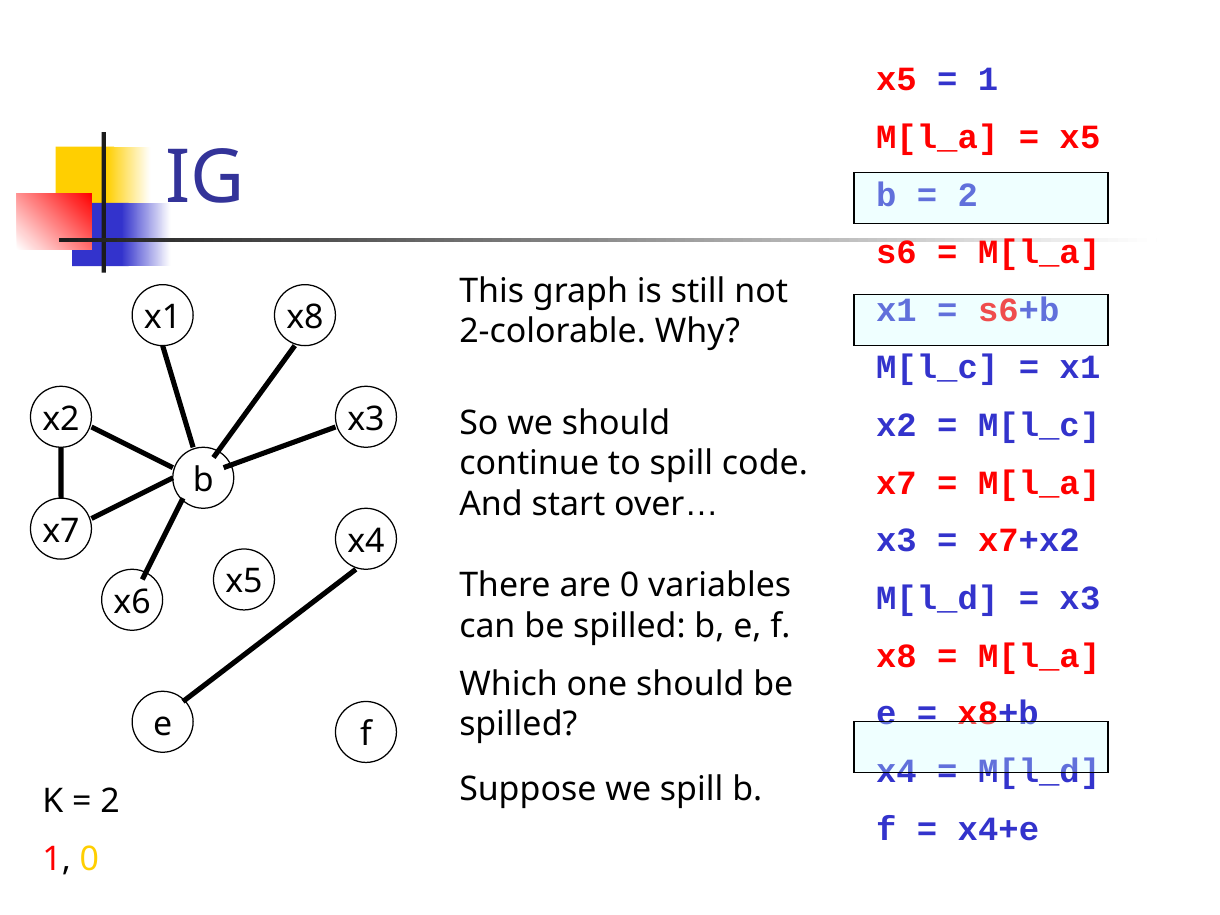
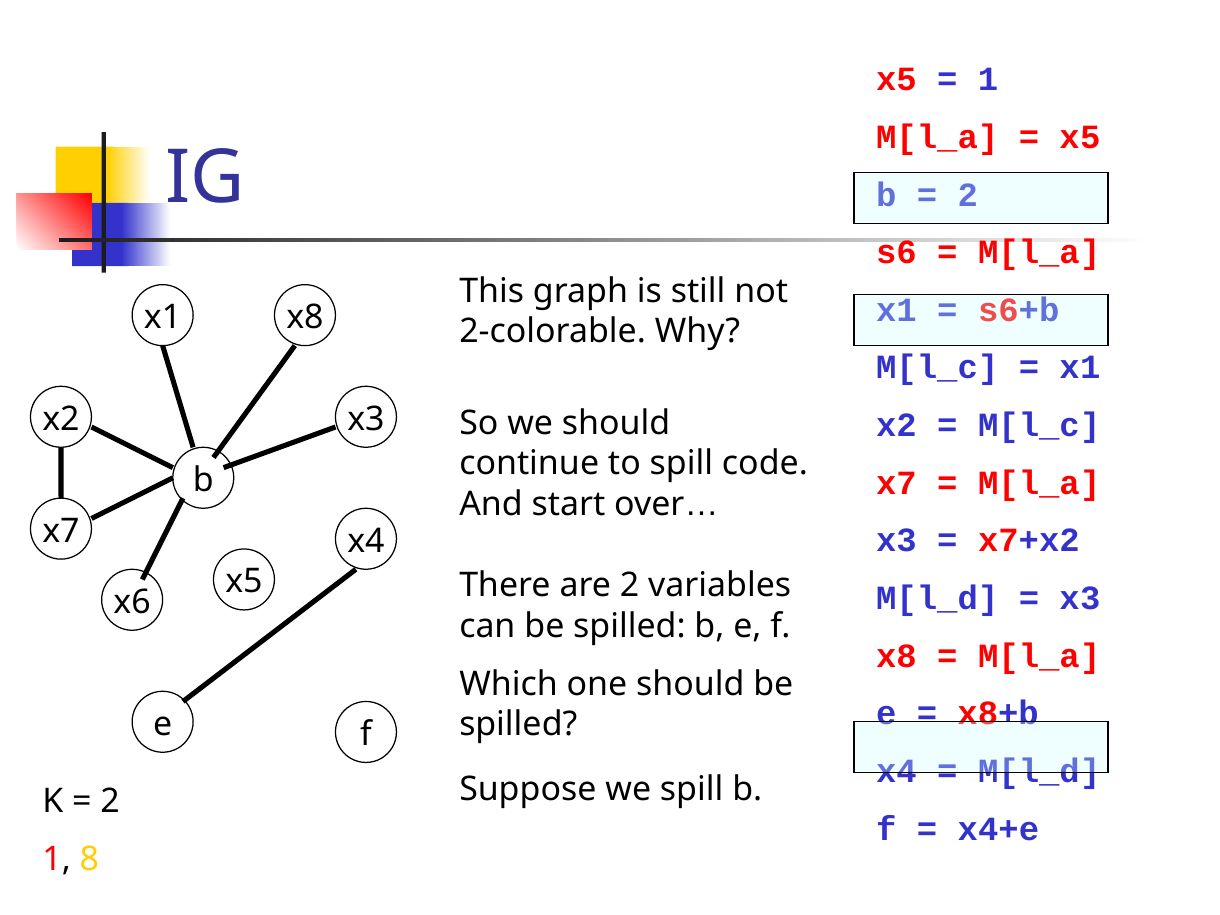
are 0: 0 -> 2
1 0: 0 -> 8
